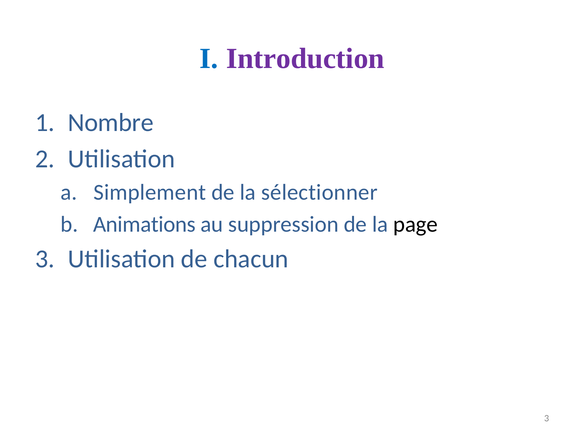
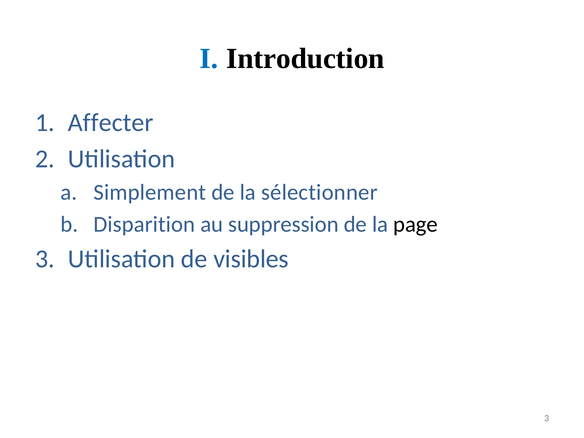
Introduction colour: purple -> black
Nombre: Nombre -> Affecter
Animations: Animations -> Disparition
chacun: chacun -> visibles
